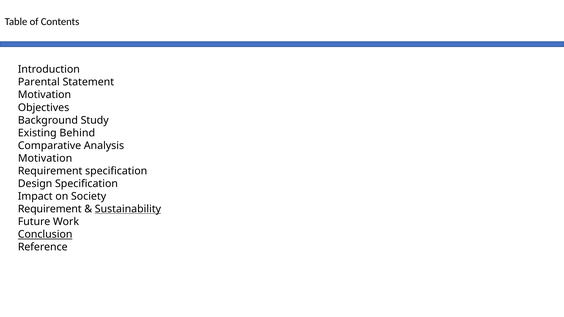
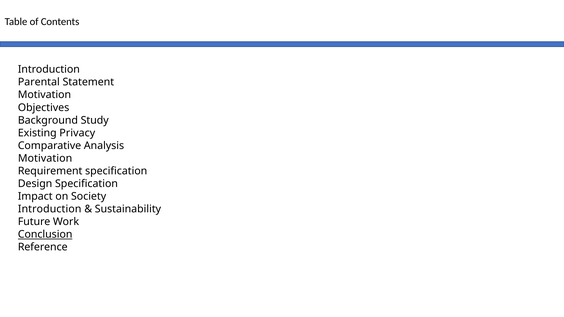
Behind: Behind -> Privacy
Requirement at (50, 209): Requirement -> Introduction
Sustainability underline: present -> none
